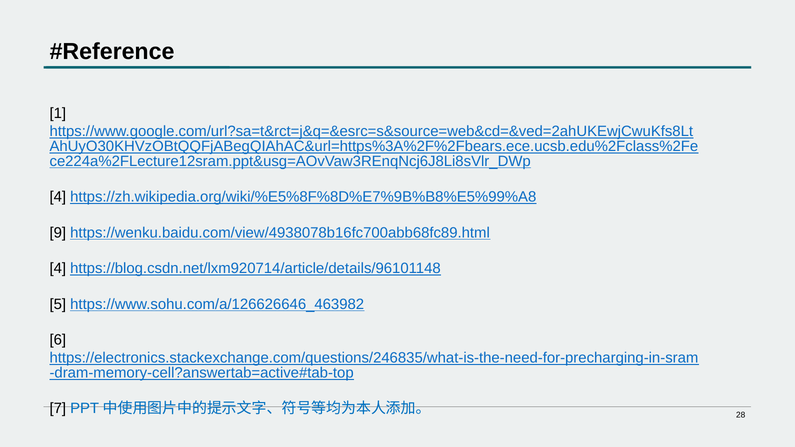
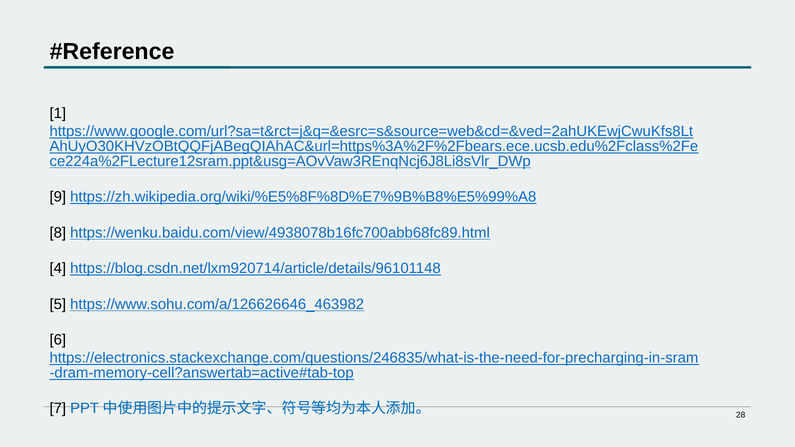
4 at (58, 197): 4 -> 9
9: 9 -> 8
